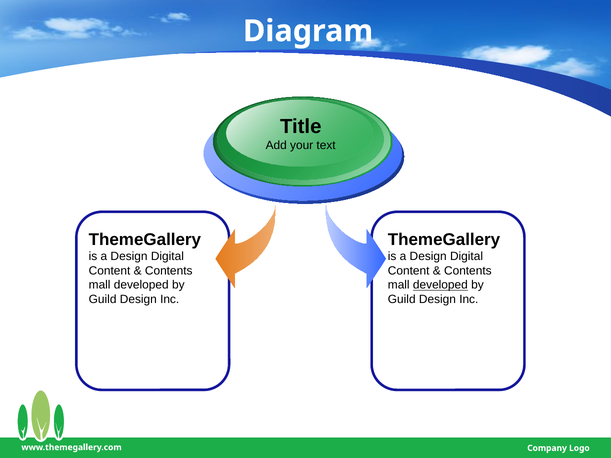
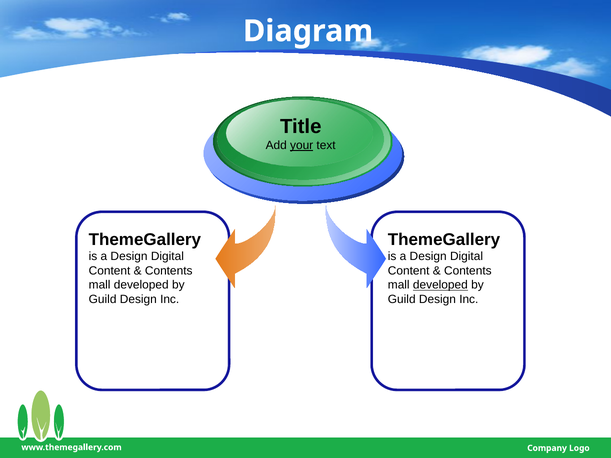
your underline: none -> present
